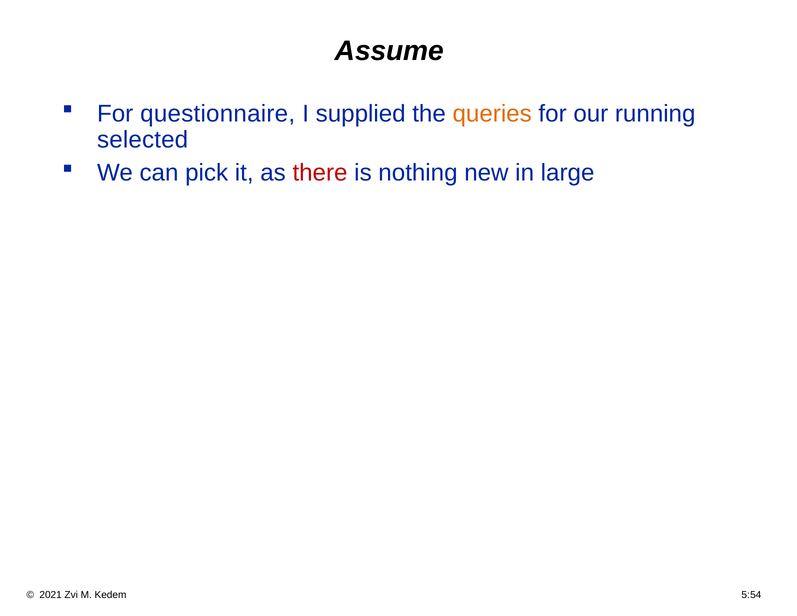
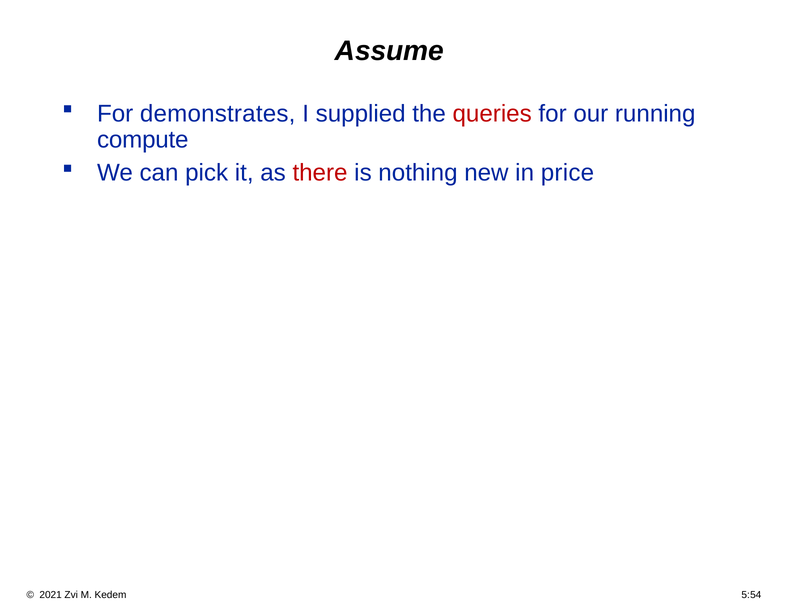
questionnaire: questionnaire -> demonstrates
queries colour: orange -> red
selected: selected -> compute
large: large -> price
